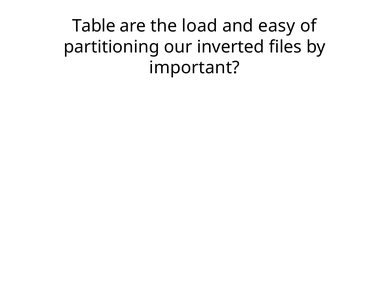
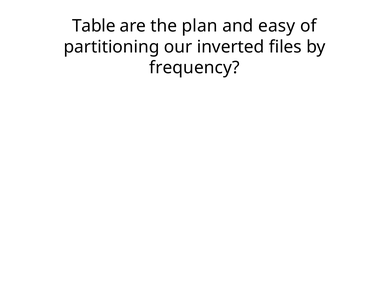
load: load -> plan
important: important -> frequency
